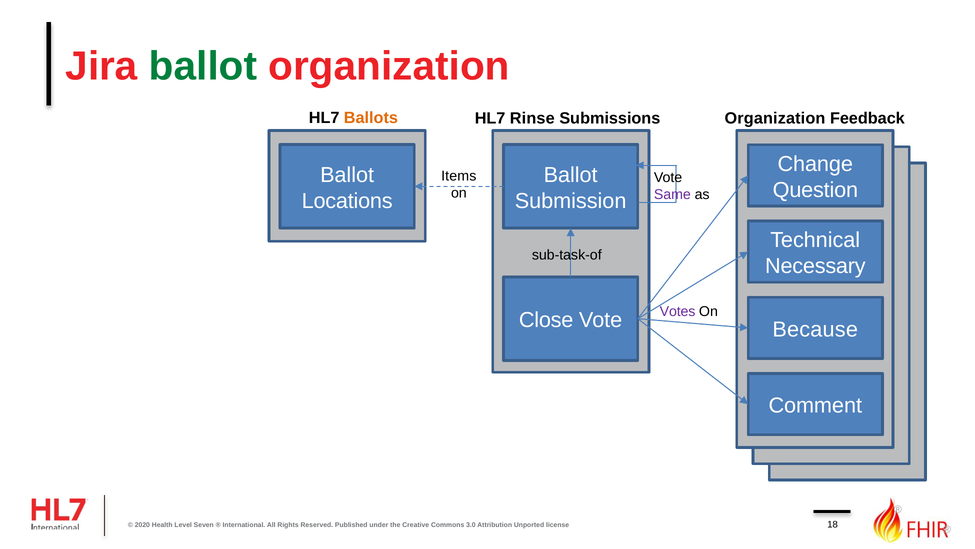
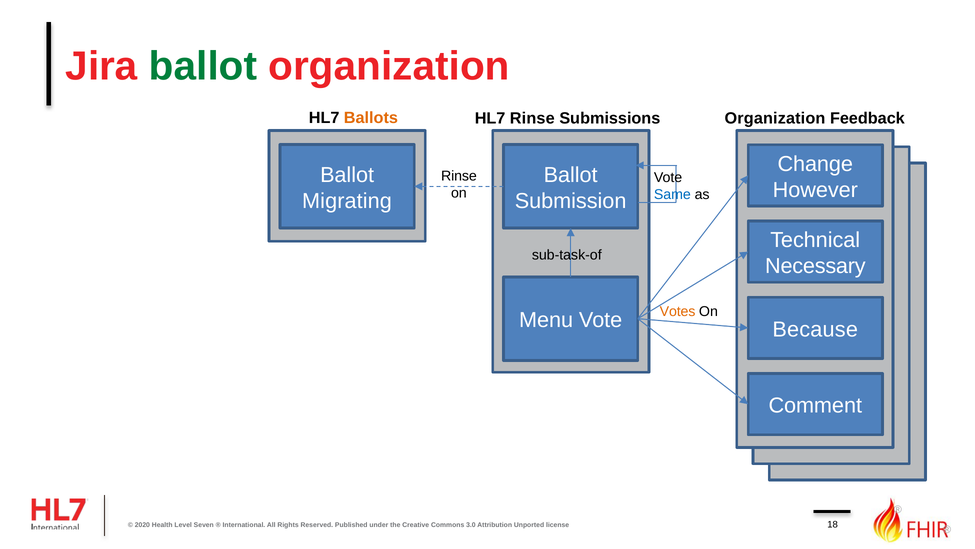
Items at (459, 176): Items -> Rinse
Question: Question -> However
Same colour: purple -> blue
Locations: Locations -> Migrating
Votes colour: purple -> orange
Close: Close -> Menu
